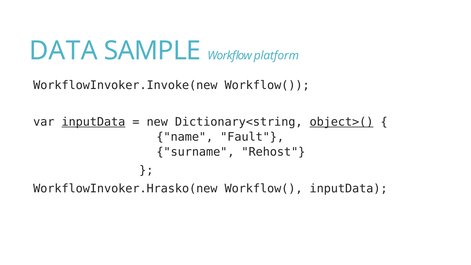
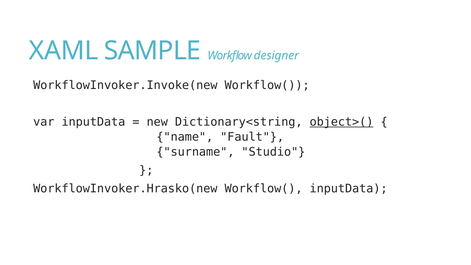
DATA: DATA -> XAML
platform: platform -> designer
inputData at (93, 122) underline: present -> none
Rehost: Rehost -> Studio
